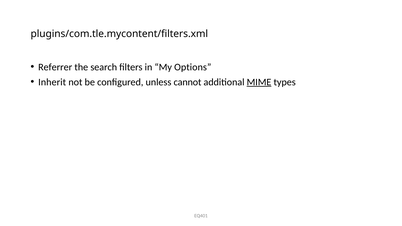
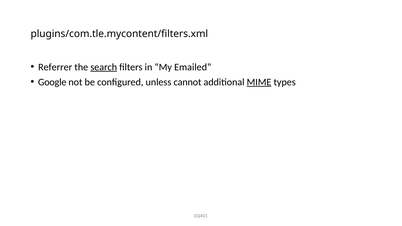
search underline: none -> present
Options: Options -> Emailed
Inherit: Inherit -> Google
